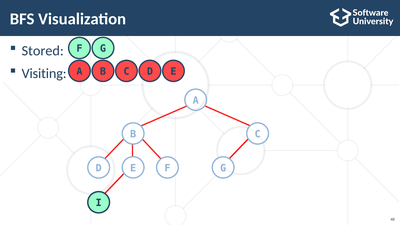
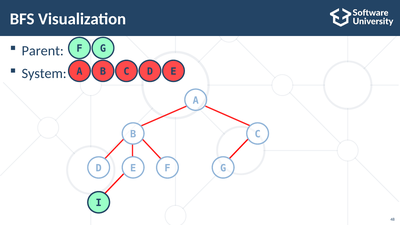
Stored: Stored -> Parent
Visiting: Visiting -> System
